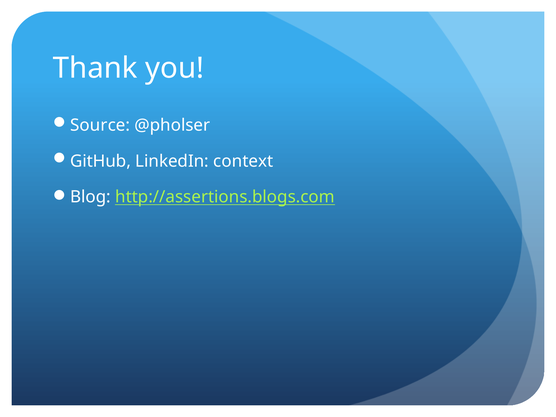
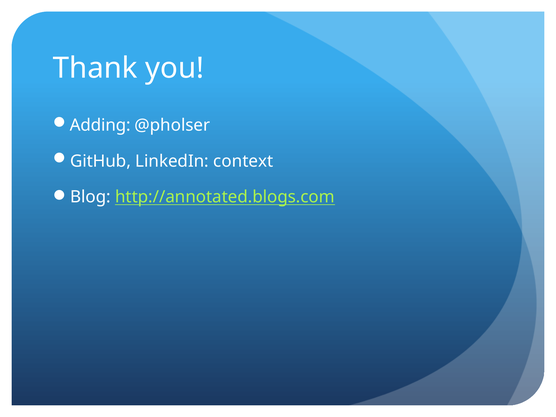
Source: Source -> Adding
http://assertions.blogs.com: http://assertions.blogs.com -> http://annotated.blogs.com
